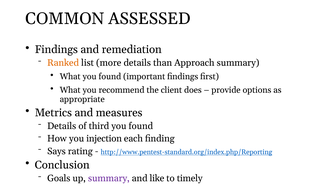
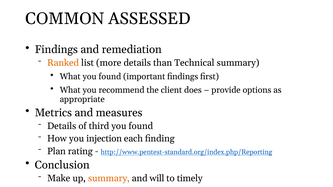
Approach: Approach -> Technical
Says: Says -> Plan
Goals: Goals -> Make
summary at (109, 179) colour: purple -> orange
like: like -> will
